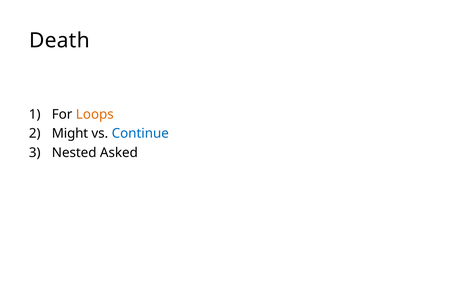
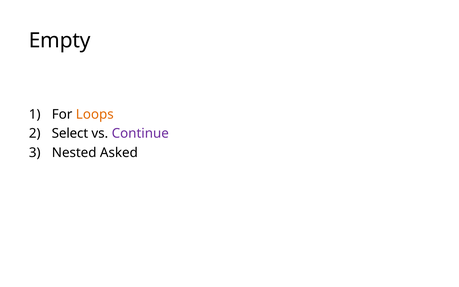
Death: Death -> Empty
Might: Might -> Select
Continue colour: blue -> purple
